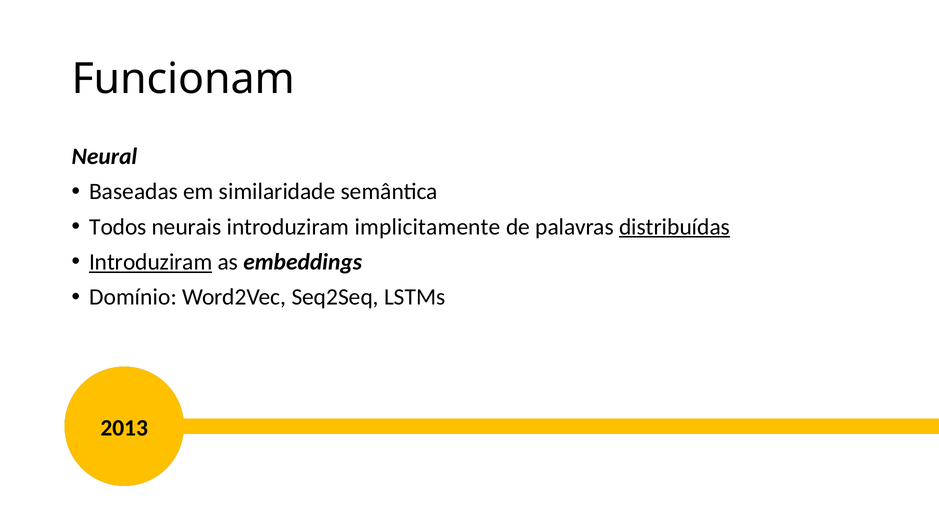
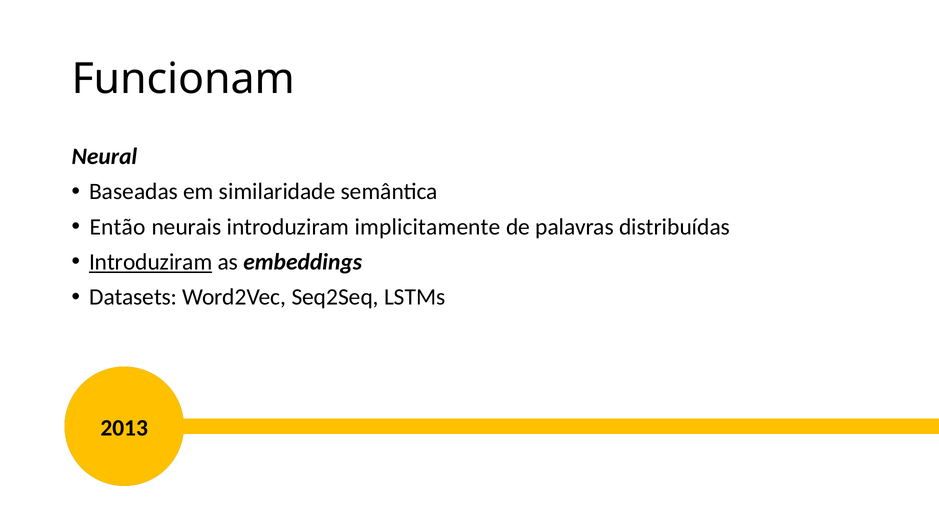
Todos: Todos -> Então
distribuídas underline: present -> none
Domínio: Domínio -> Datasets
